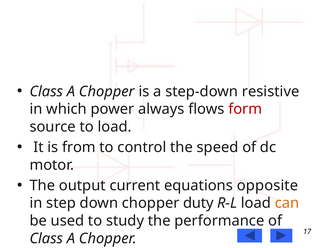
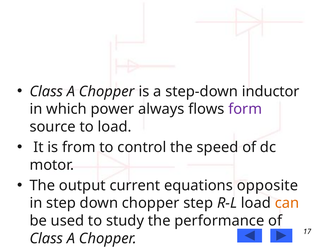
resistive: resistive -> inductor
form colour: red -> purple
chopper duty: duty -> step
